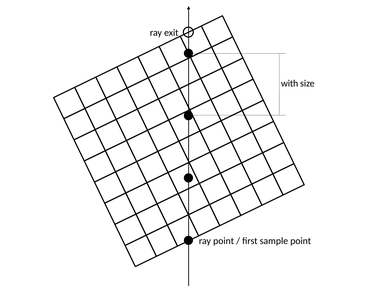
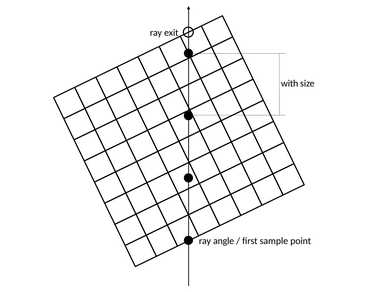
ray point: point -> angle
